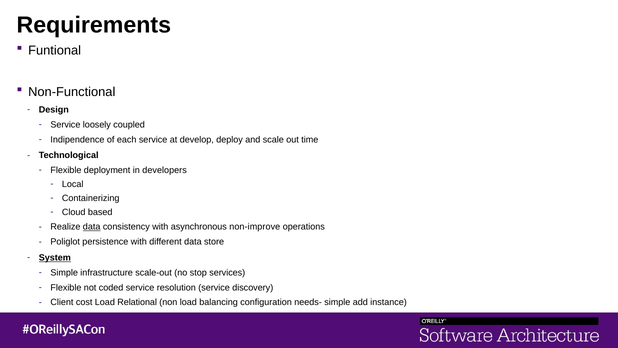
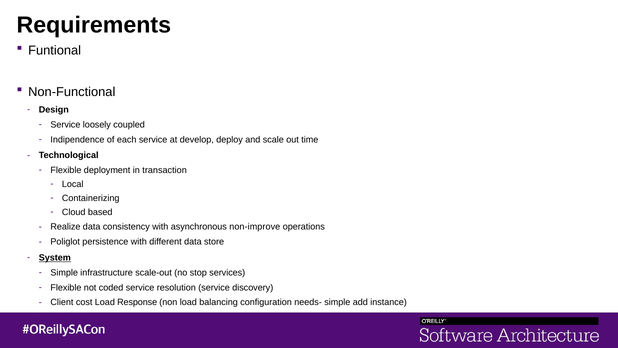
developers: developers -> transaction
data at (92, 227) underline: present -> none
Relational: Relational -> Response
